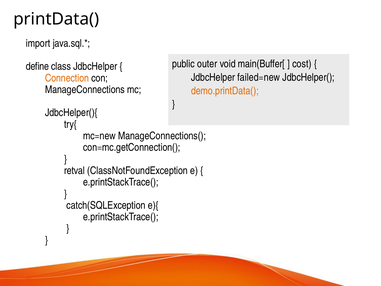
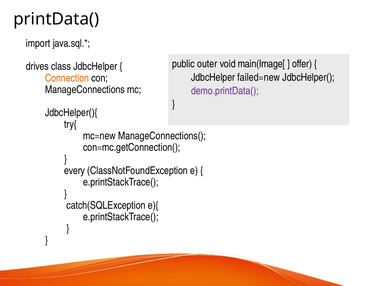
main(Buffer[: main(Buffer[ -> main(Image[
cost: cost -> offer
define: define -> drives
demo.printData( colour: orange -> purple
retval: retval -> every
